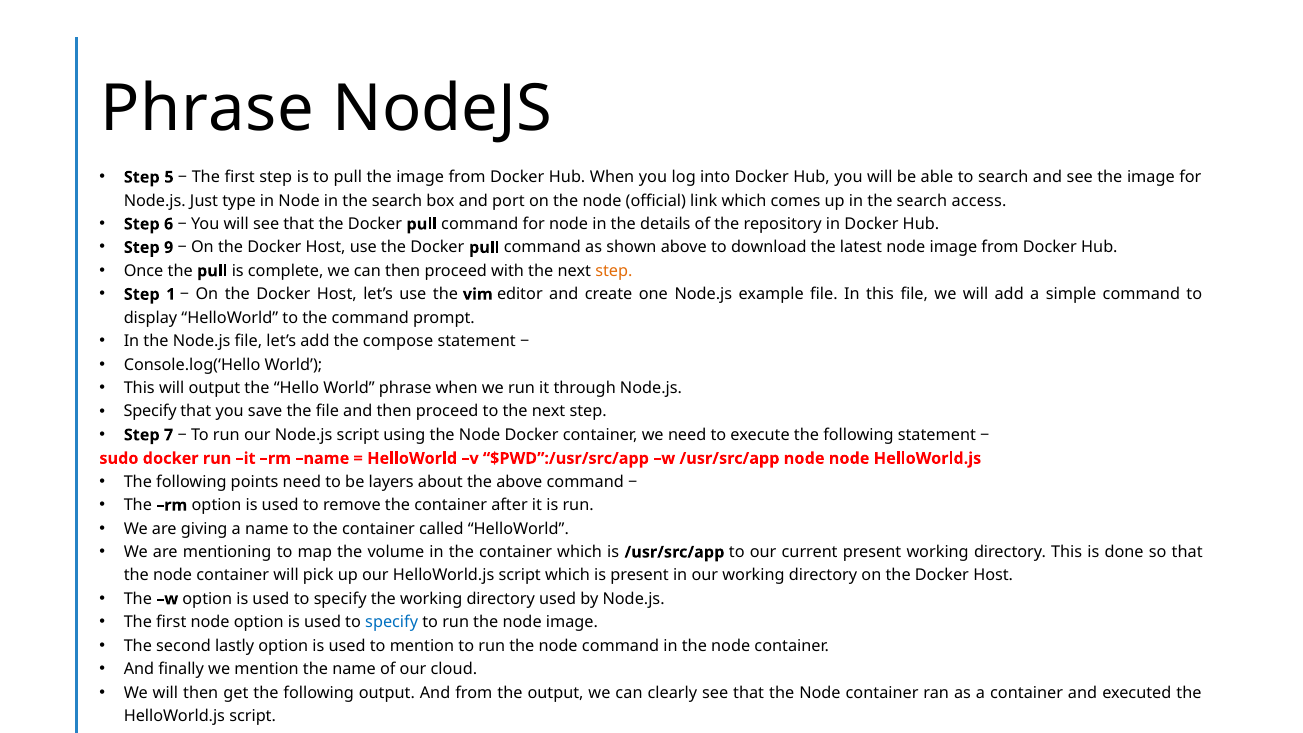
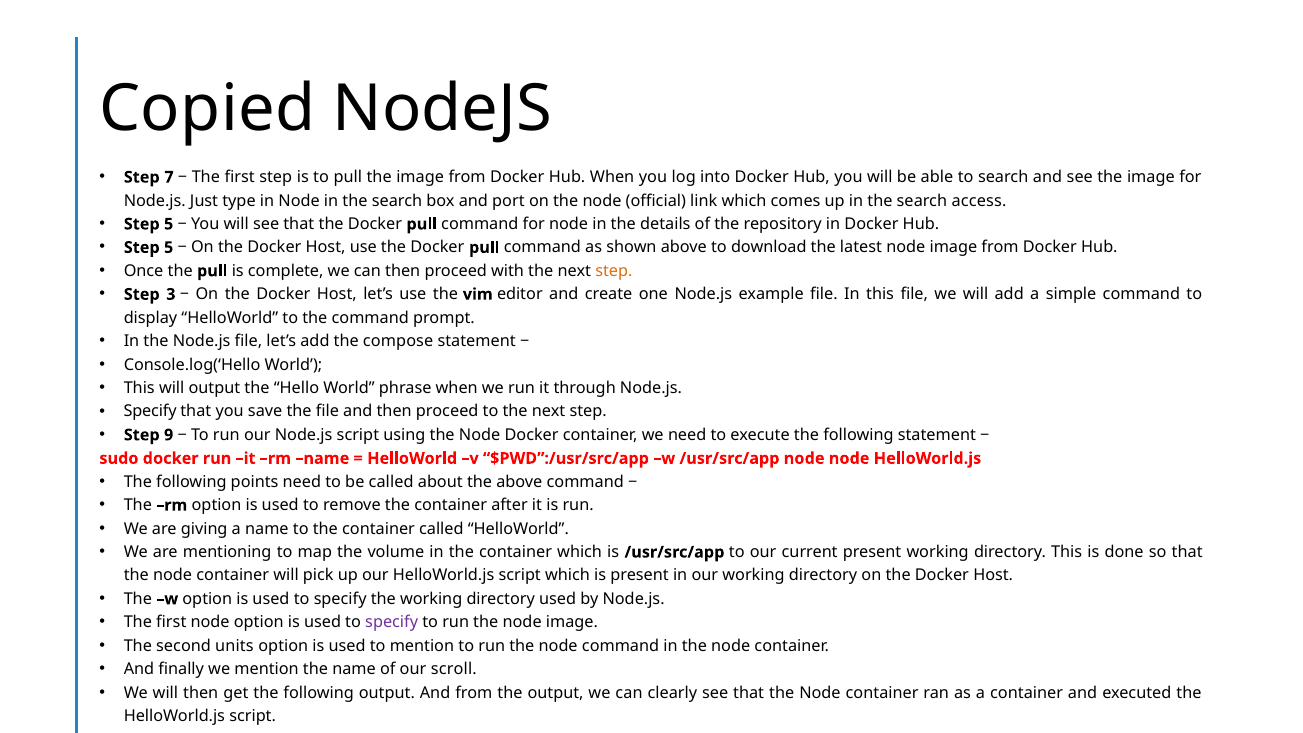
Phrase at (207, 109): Phrase -> Copied
5: 5 -> 7
6 at (169, 224): 6 -> 5
9 at (169, 247): 9 -> 5
1: 1 -> 3
7: 7 -> 9
be layers: layers -> called
specify at (392, 622) colour: blue -> purple
lastly: lastly -> units
cloud: cloud -> scroll
